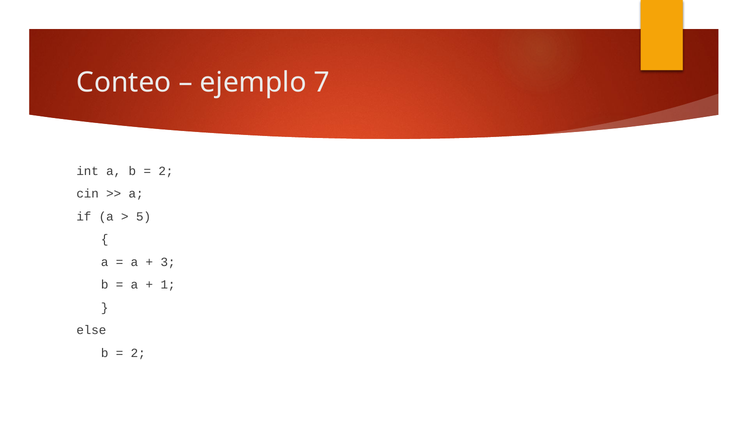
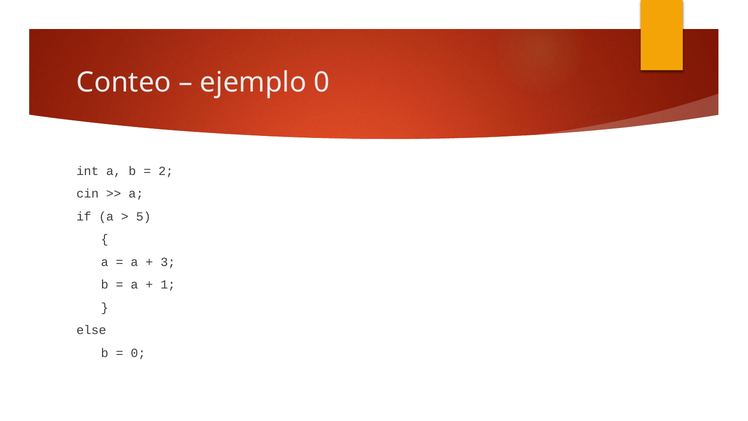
ejemplo 7: 7 -> 0
2 at (138, 353): 2 -> 0
